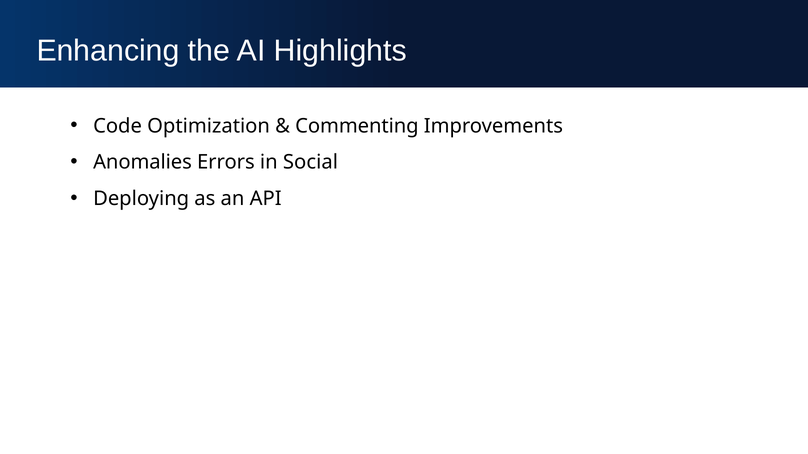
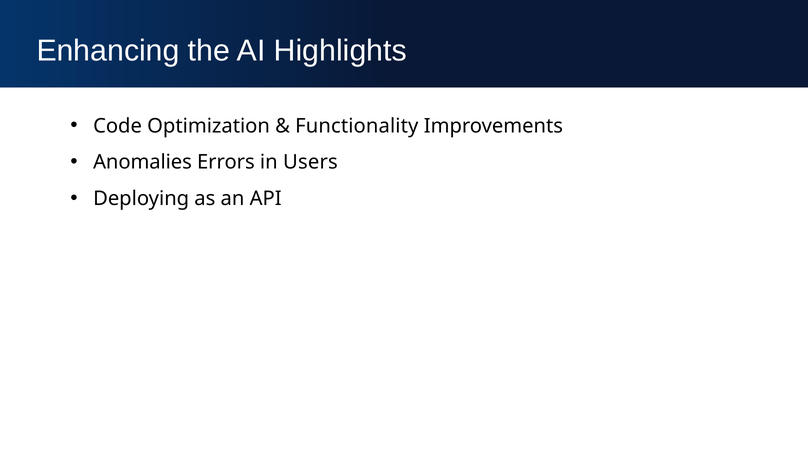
Commenting: Commenting -> Functionality
Social: Social -> Users
